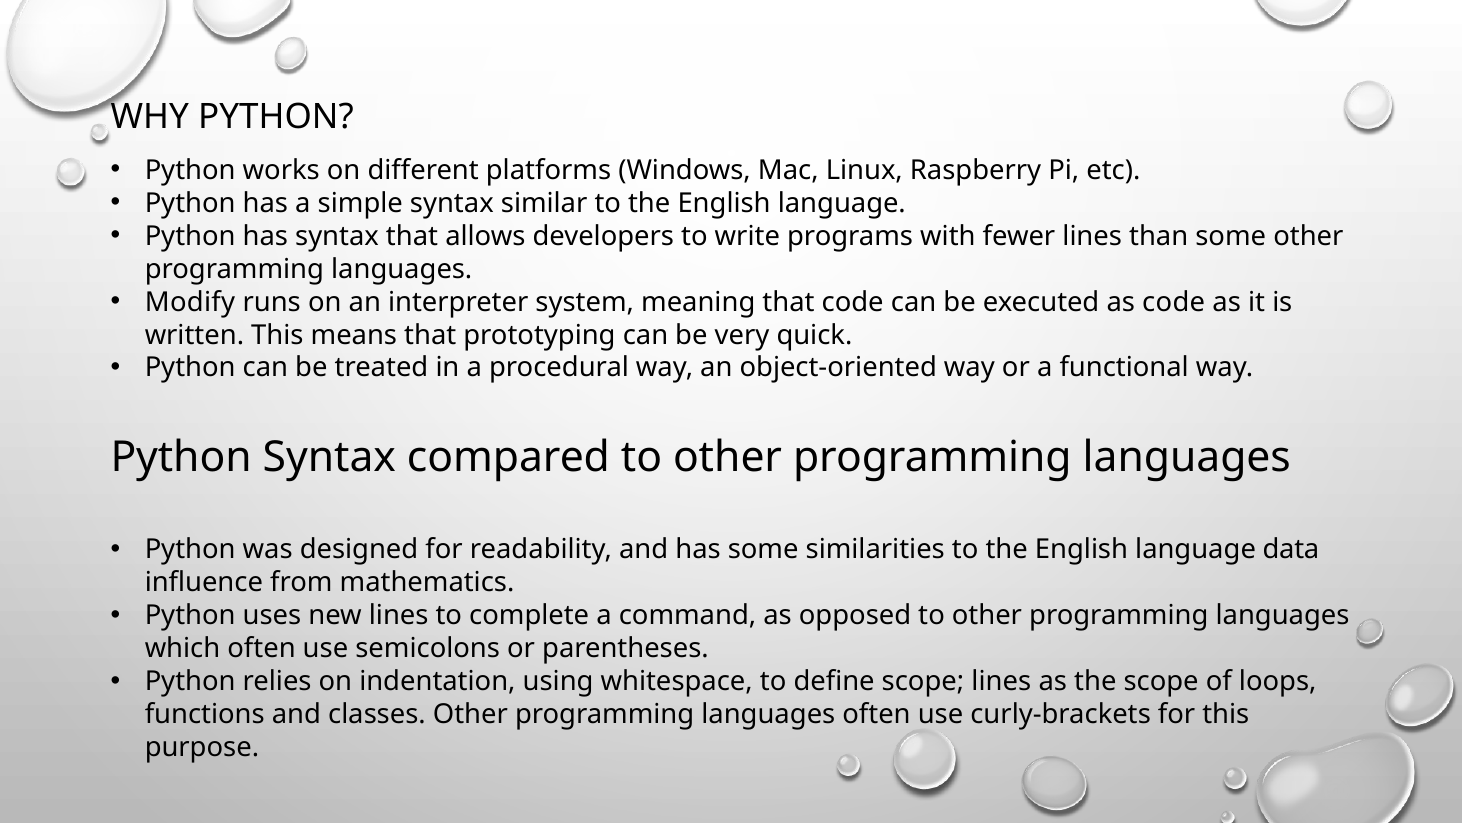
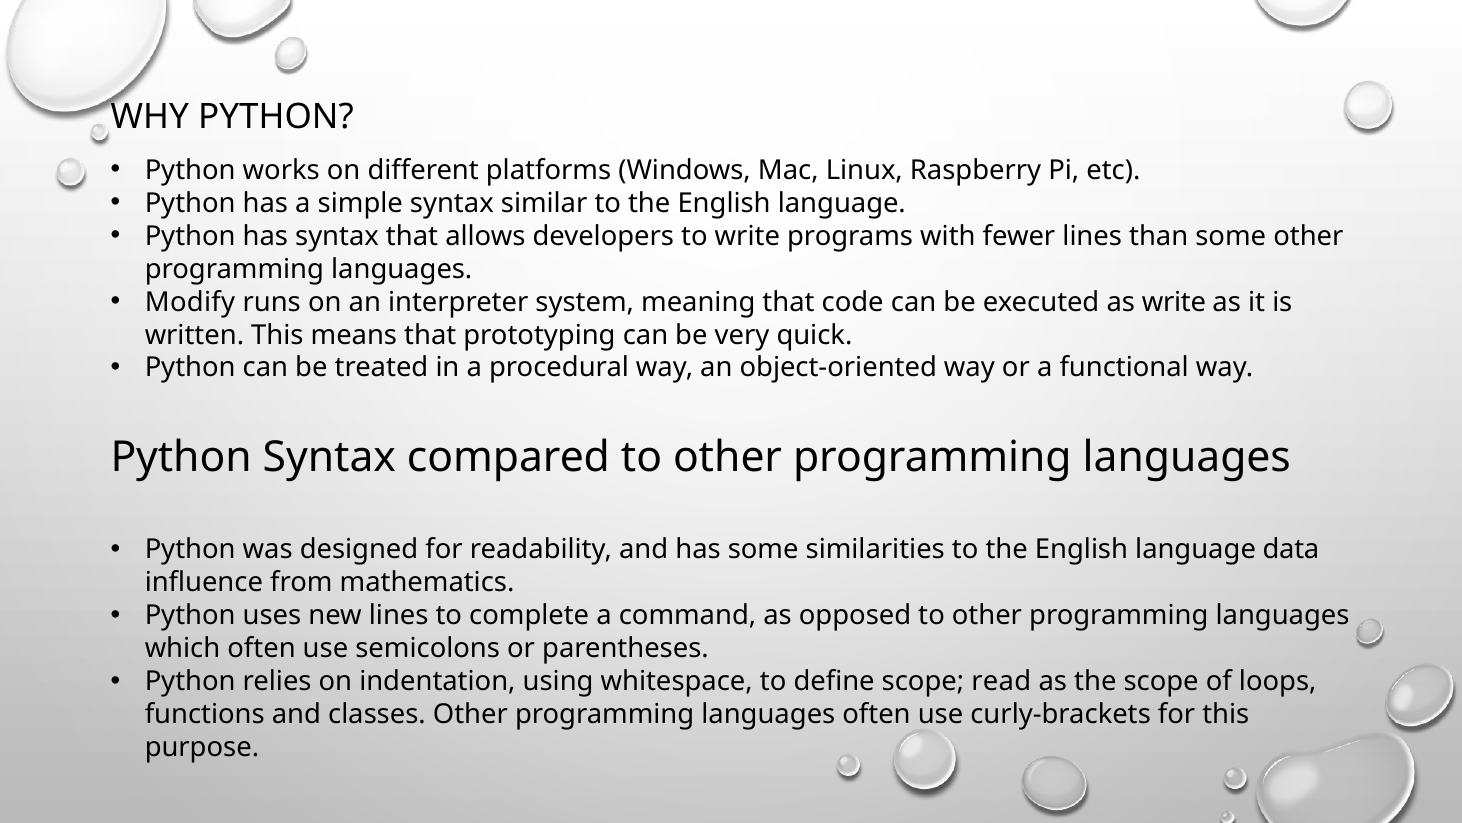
as code: code -> write
scope lines: lines -> read
